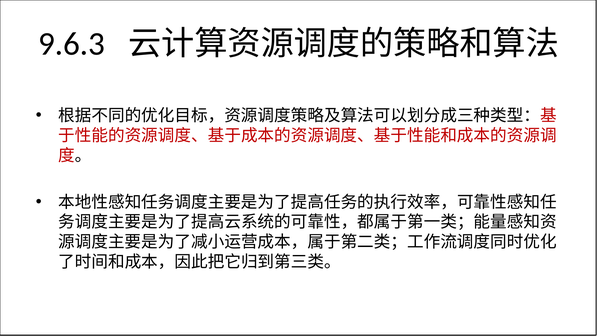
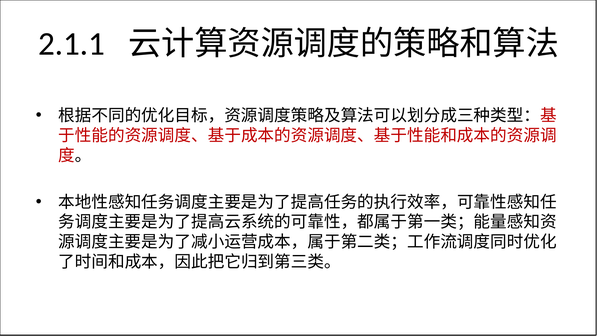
9.6.3: 9.6.3 -> 2.1.1
